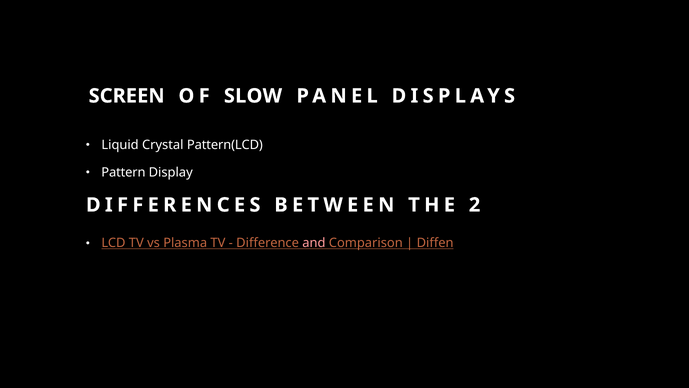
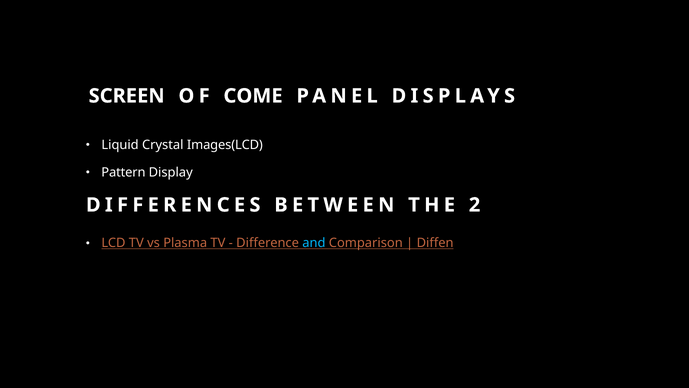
SLOW: SLOW -> COME
Pattern(LCD: Pattern(LCD -> Images(LCD
and colour: pink -> light blue
